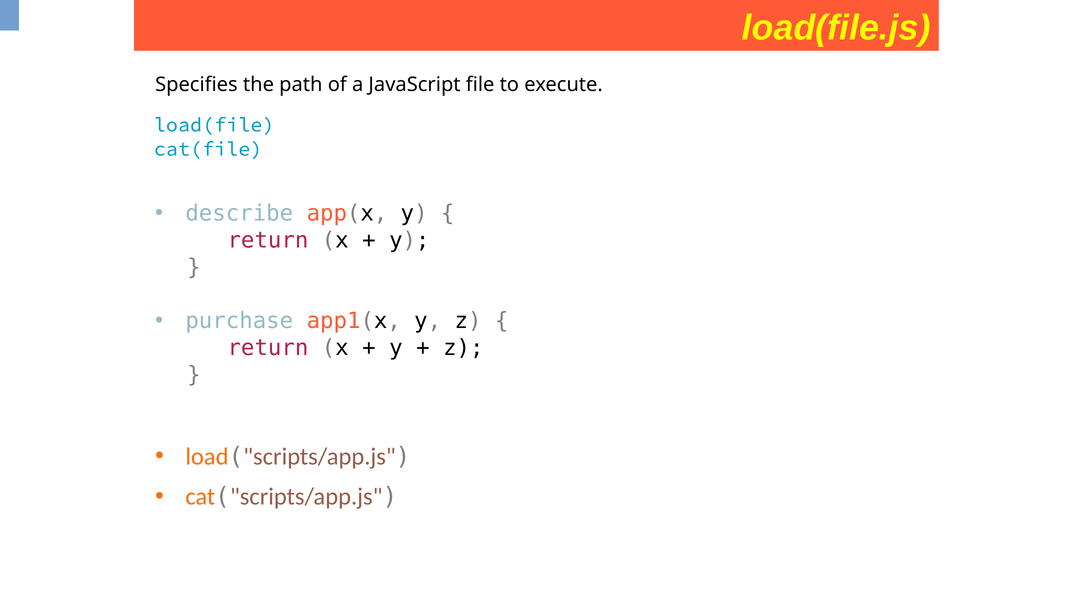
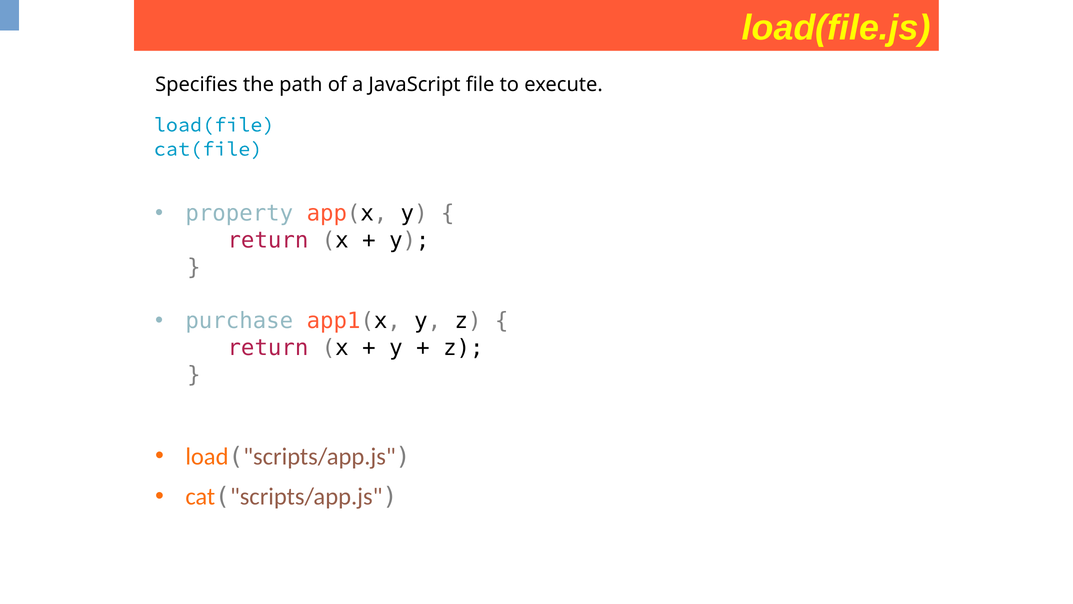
describe: describe -> property
